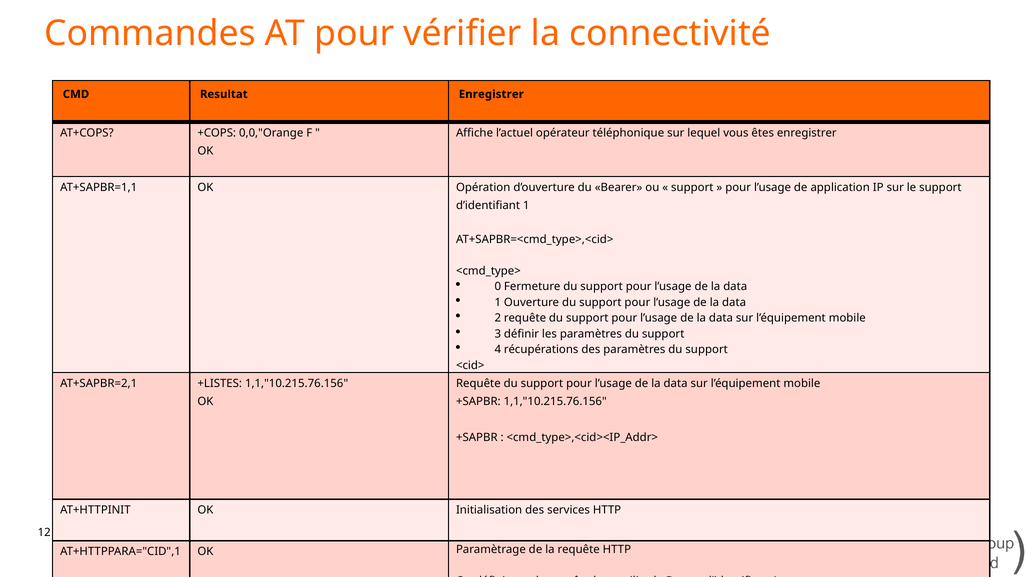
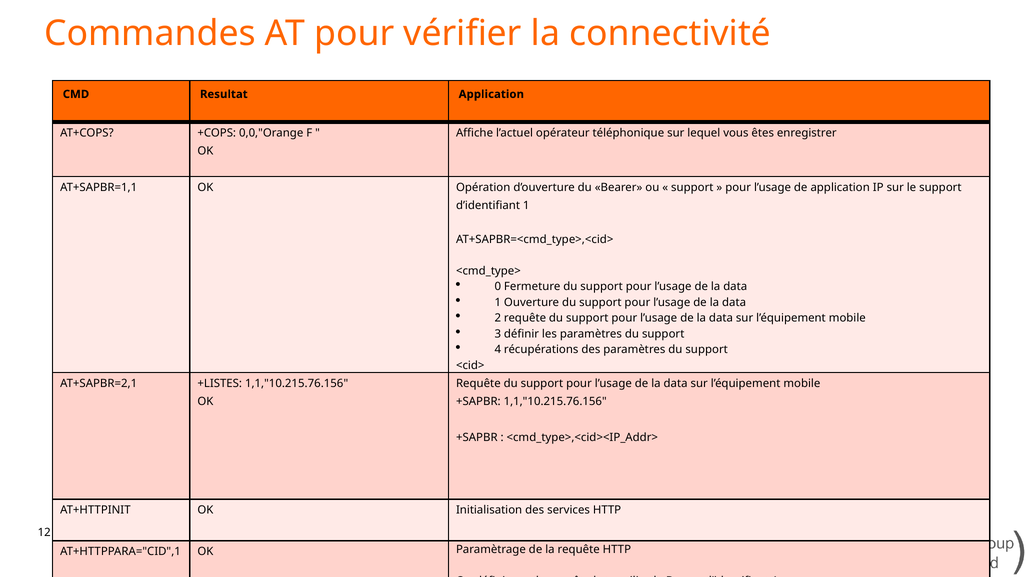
Resultat Enregistrer: Enregistrer -> Application
